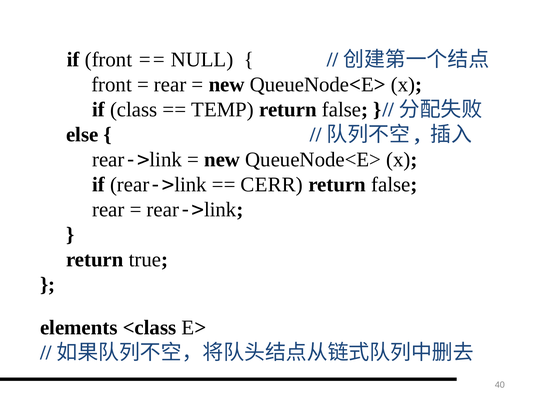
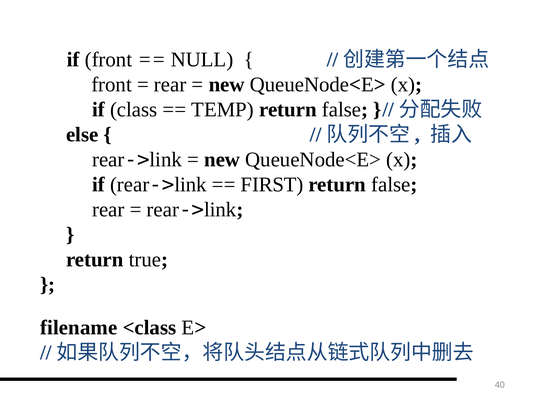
CERR: CERR -> FIRST
elements: elements -> filename
